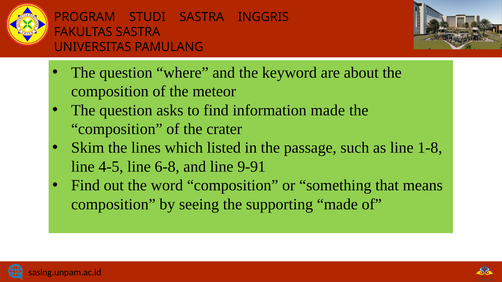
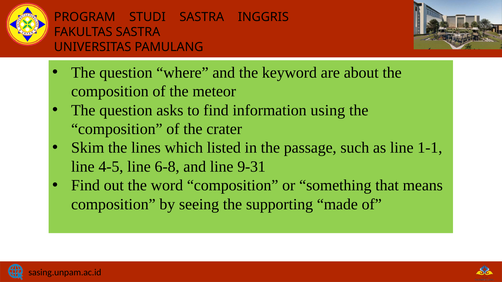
information made: made -> using
1-8: 1-8 -> 1-1
9-91: 9-91 -> 9-31
